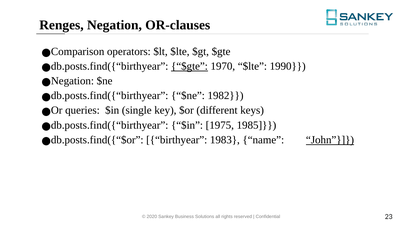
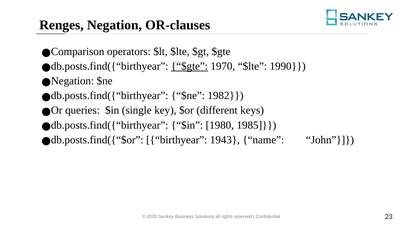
1975: 1975 -> 1980
1983: 1983 -> 1943
John underline: present -> none
